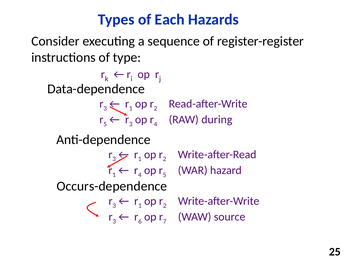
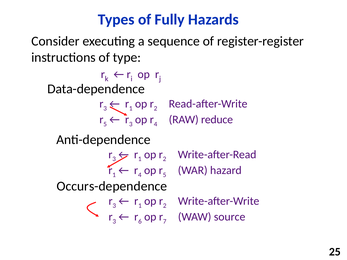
Each: Each -> Fully
during: during -> reduce
